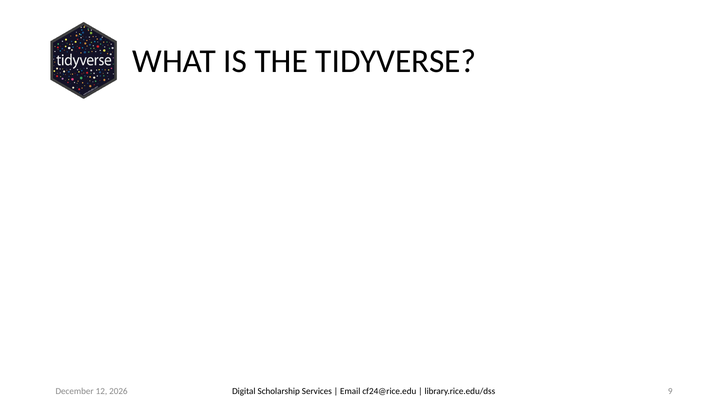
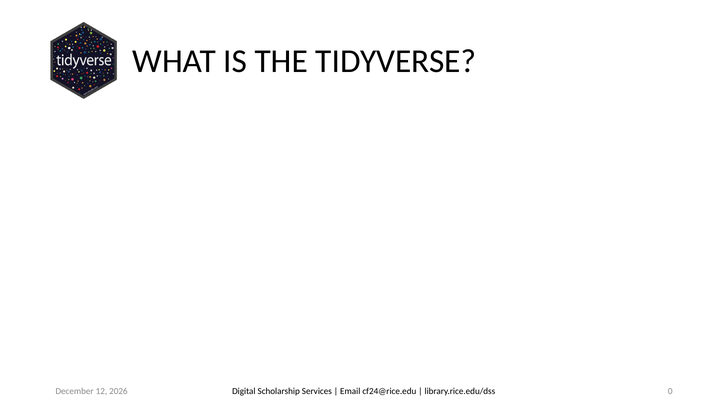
9: 9 -> 0
